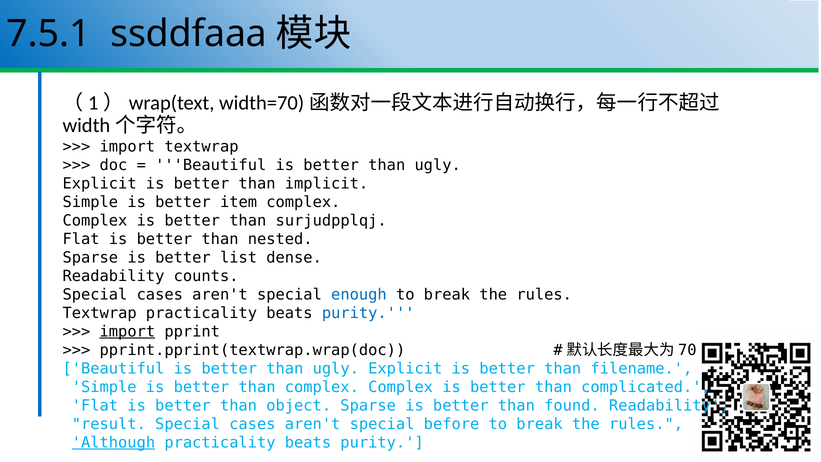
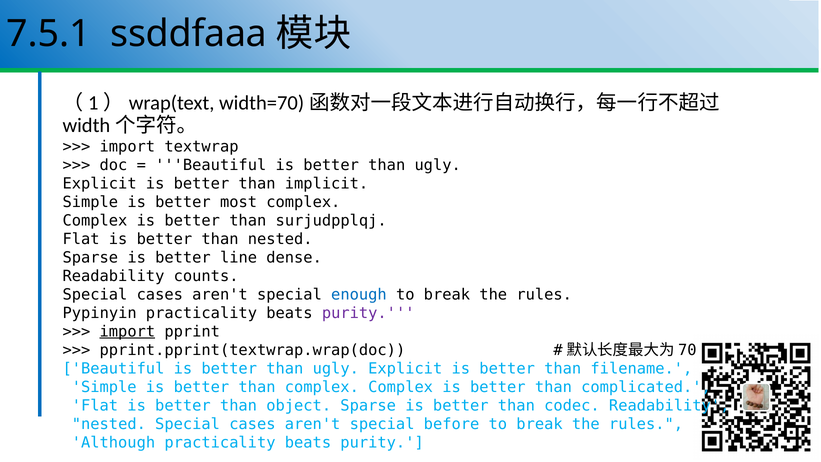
item: item -> most
list: list -> line
Textwrap at (100, 313): Textwrap -> Pypinyin
purity at (368, 313) colour: blue -> purple
found: found -> codec
result at (109, 424): result -> nested
Although underline: present -> none
